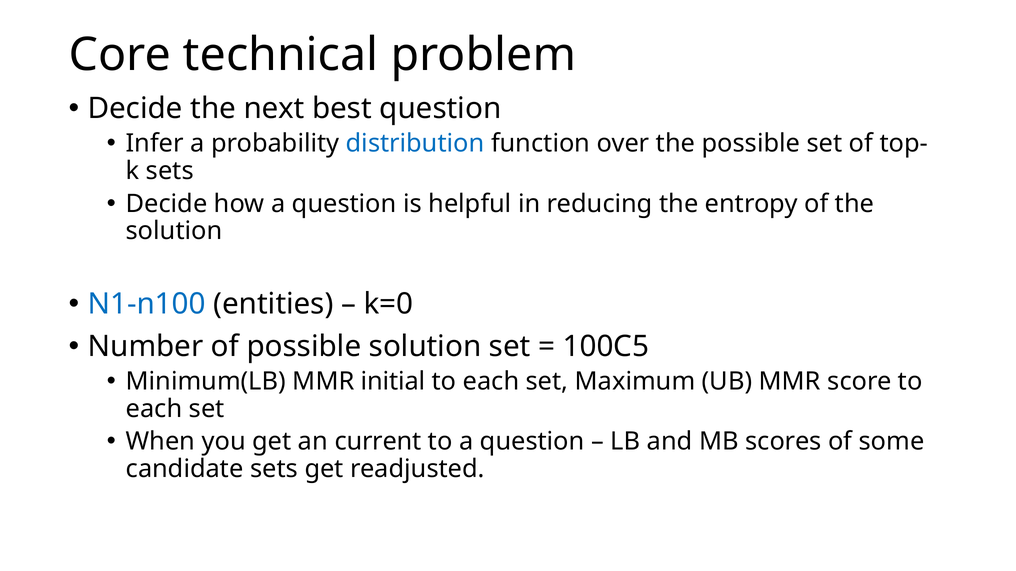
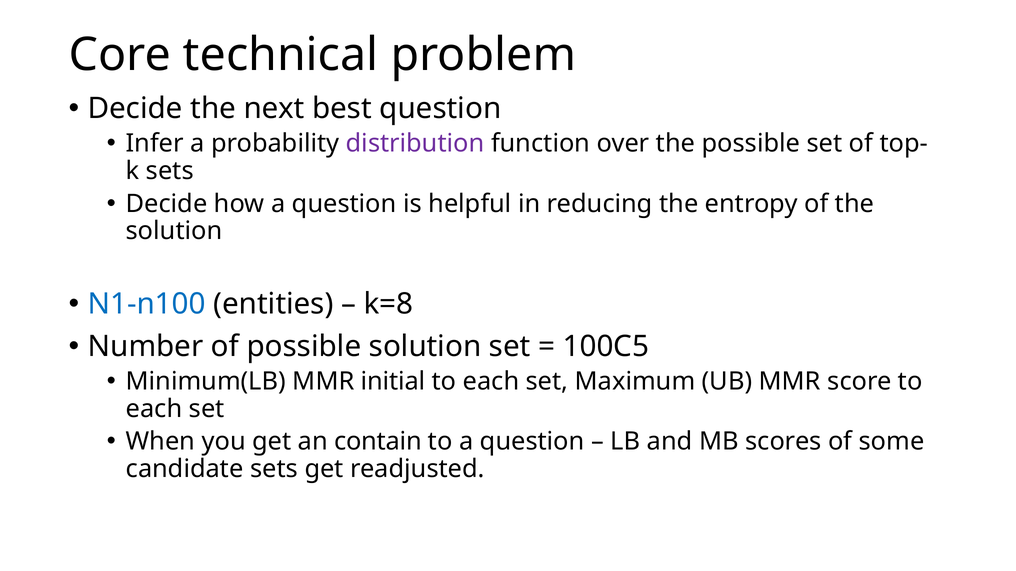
distribution colour: blue -> purple
k=0: k=0 -> k=8
current: current -> contain
